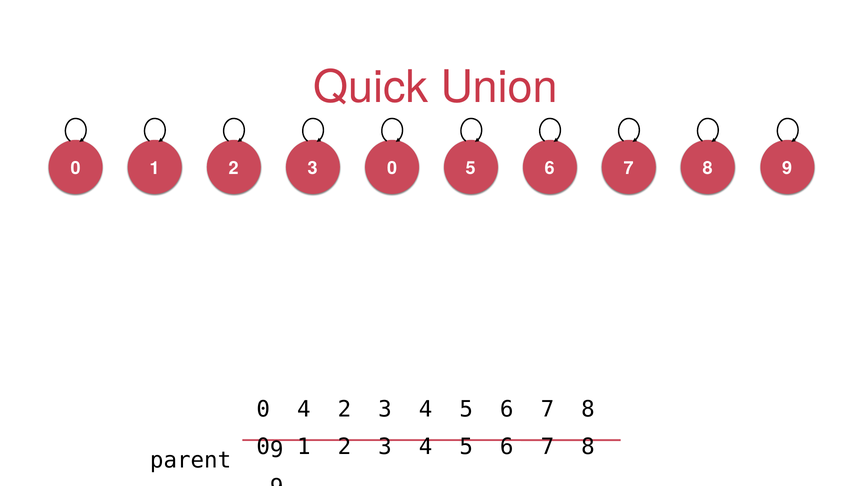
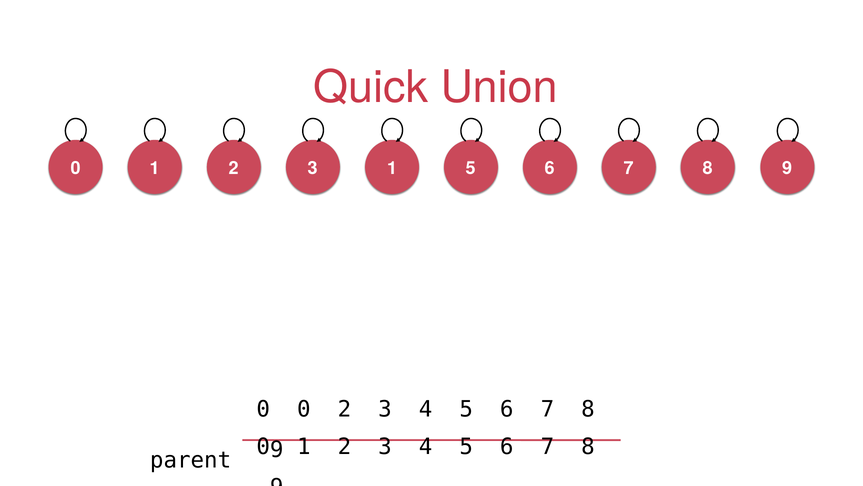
3 0: 0 -> 1
0 4: 4 -> 0
